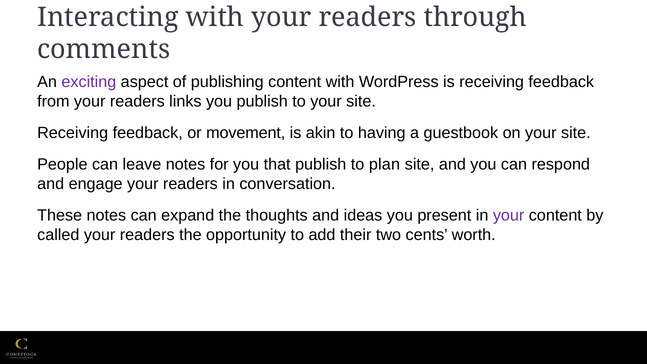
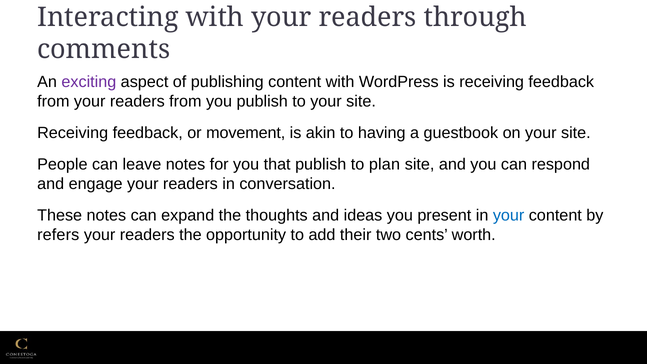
readers links: links -> from
your at (509, 215) colour: purple -> blue
called: called -> refers
